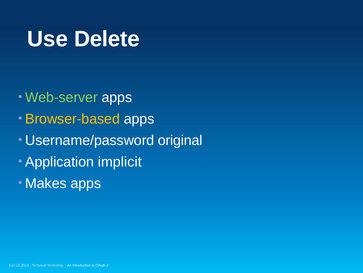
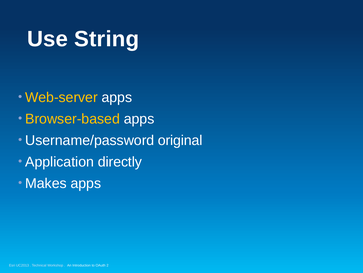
Delete: Delete -> String
Web-server colour: light green -> yellow
implicit: implicit -> directly
